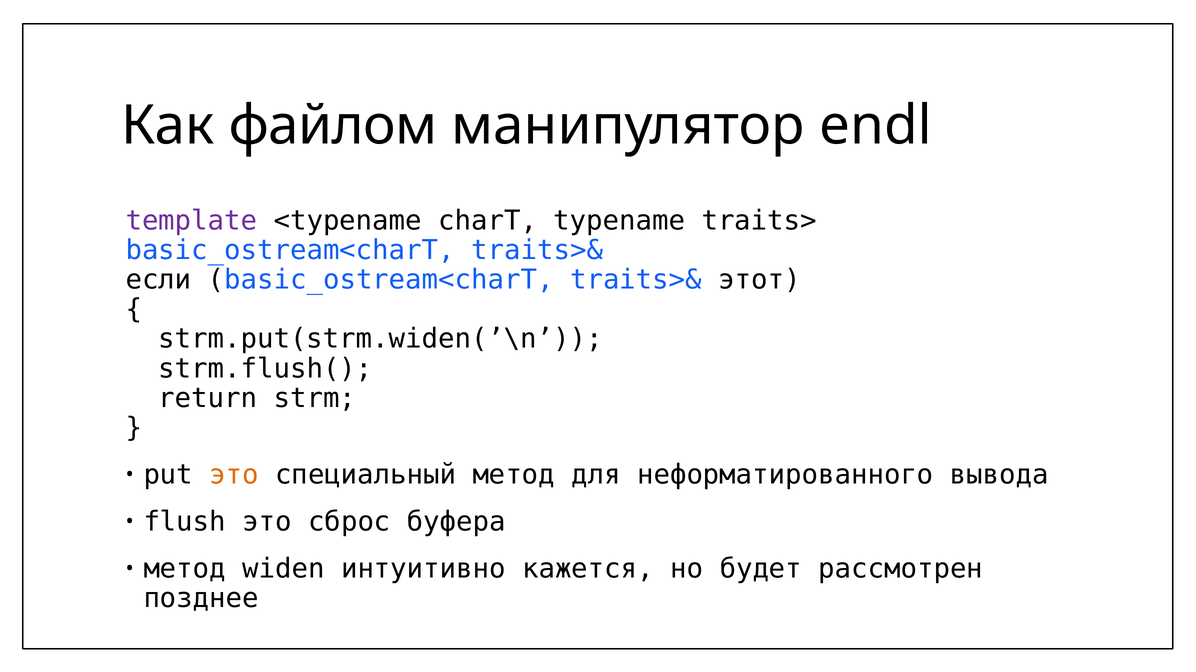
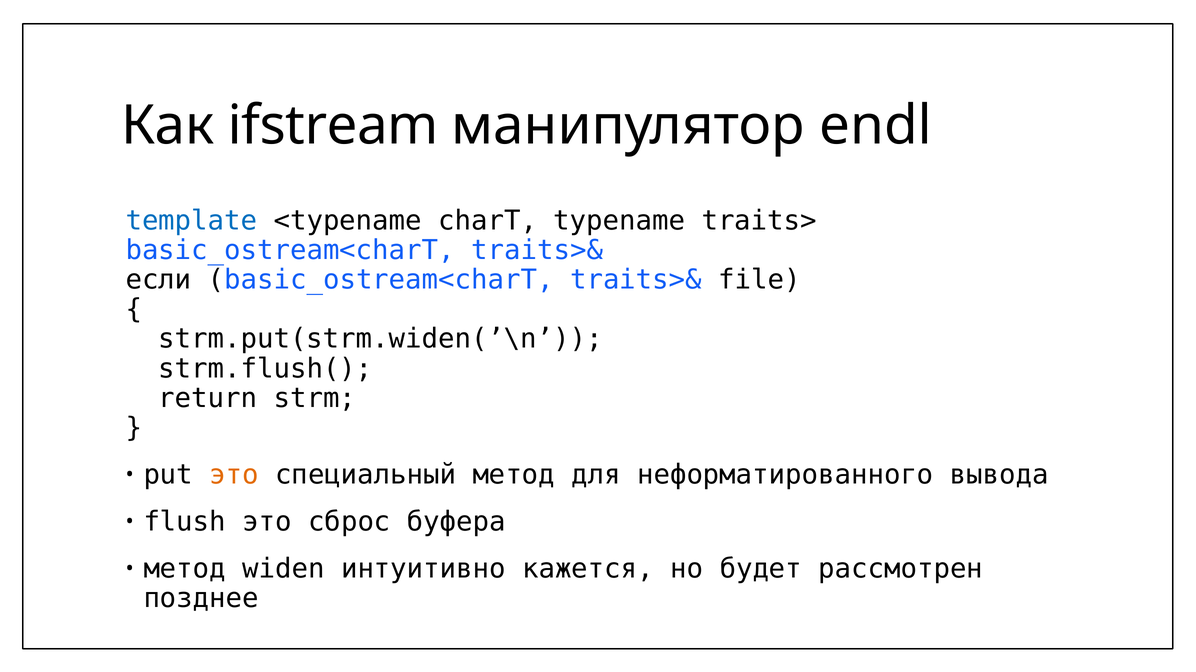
файлом: файлом -> ifstream
template colour: purple -> blue
этот: этот -> file
